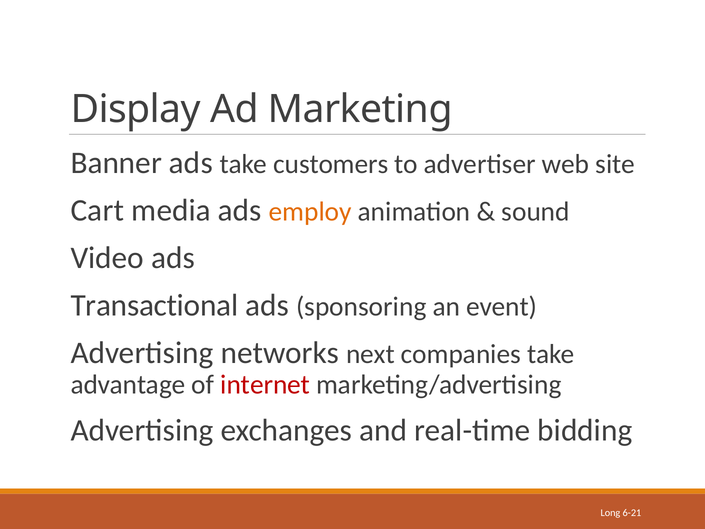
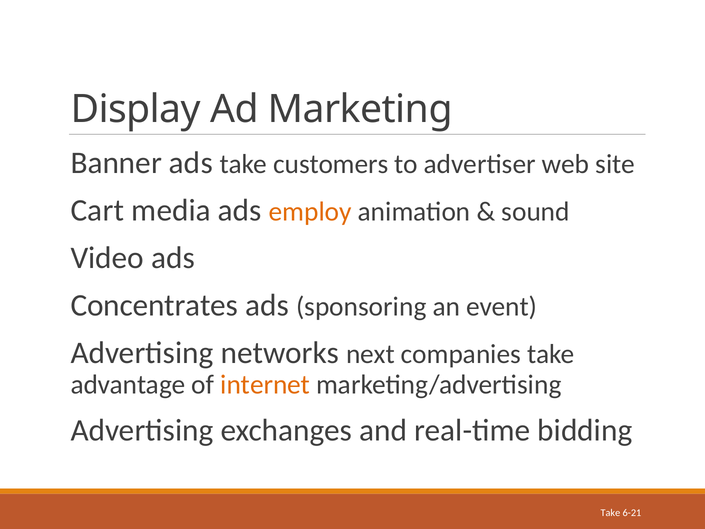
Transactional: Transactional -> Concentrates
internet colour: red -> orange
Long at (610, 513): Long -> Take
